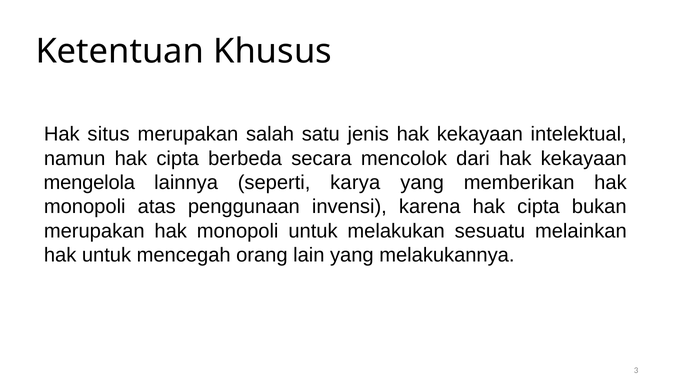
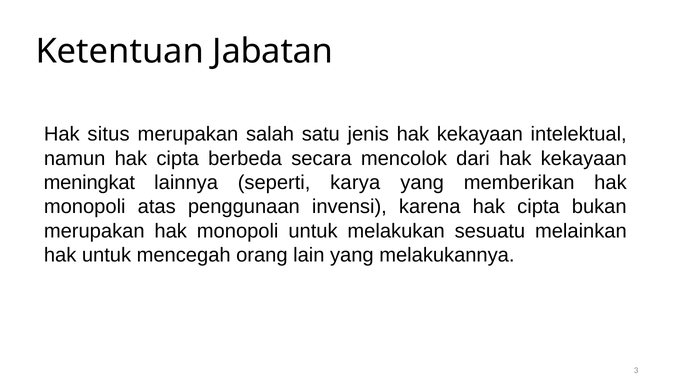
Khusus: Khusus -> Jabatan
mengelola: mengelola -> meningkat
